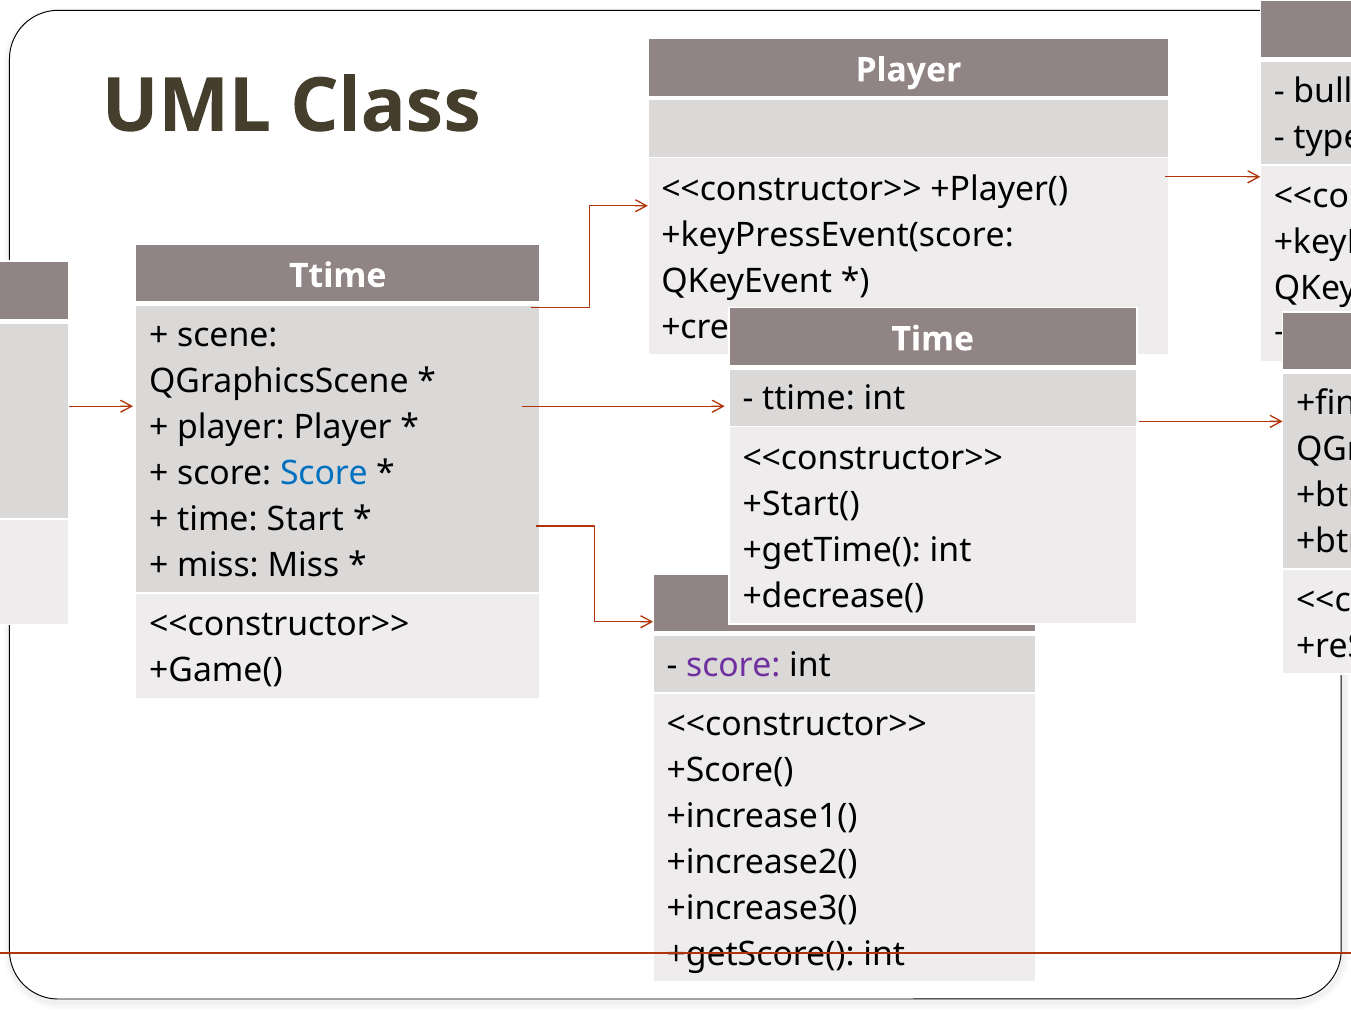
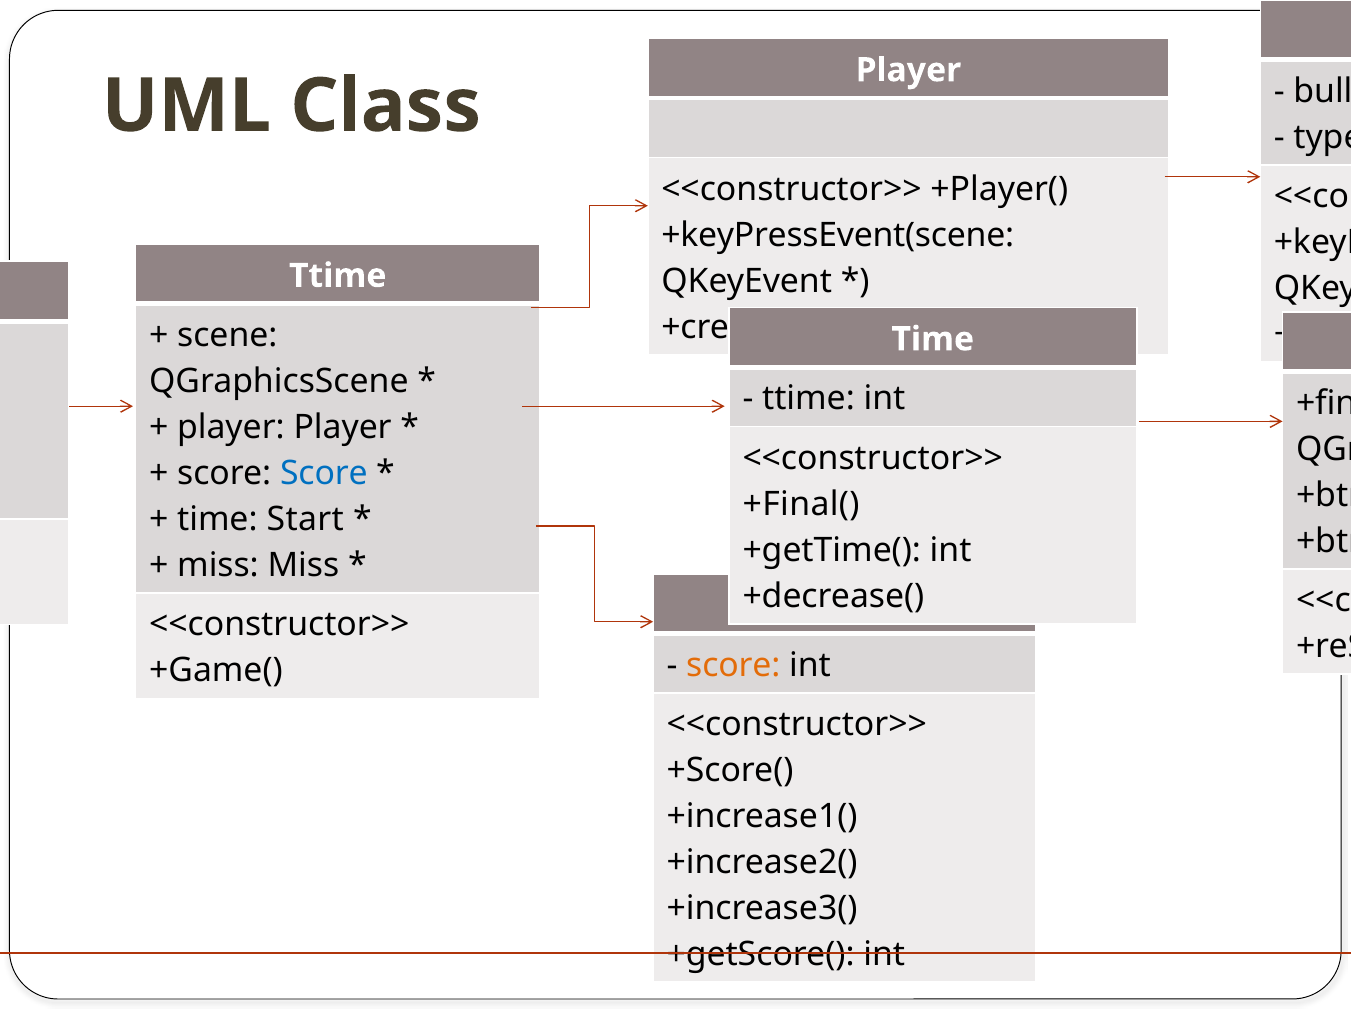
+keyPressEvent(score: +keyPressEvent(score -> +keyPressEvent(scene
+Start( at (801, 504): +Start( -> +Final(
score at (733, 665) colour: purple -> orange
